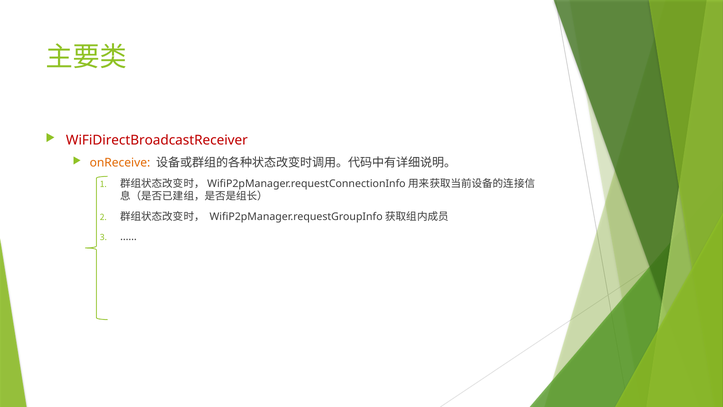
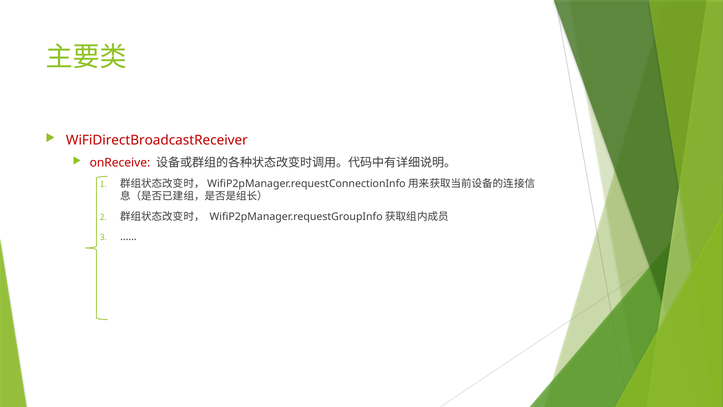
onReceive colour: orange -> red
